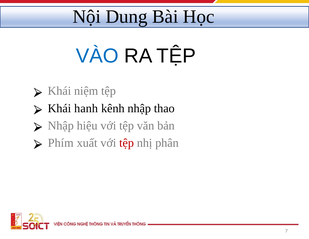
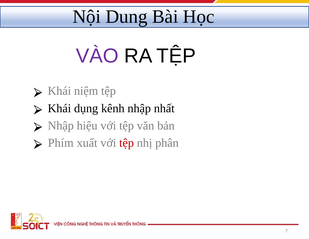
VÀO colour: blue -> purple
hanh: hanh -> dụng
thao: thao -> nhất
